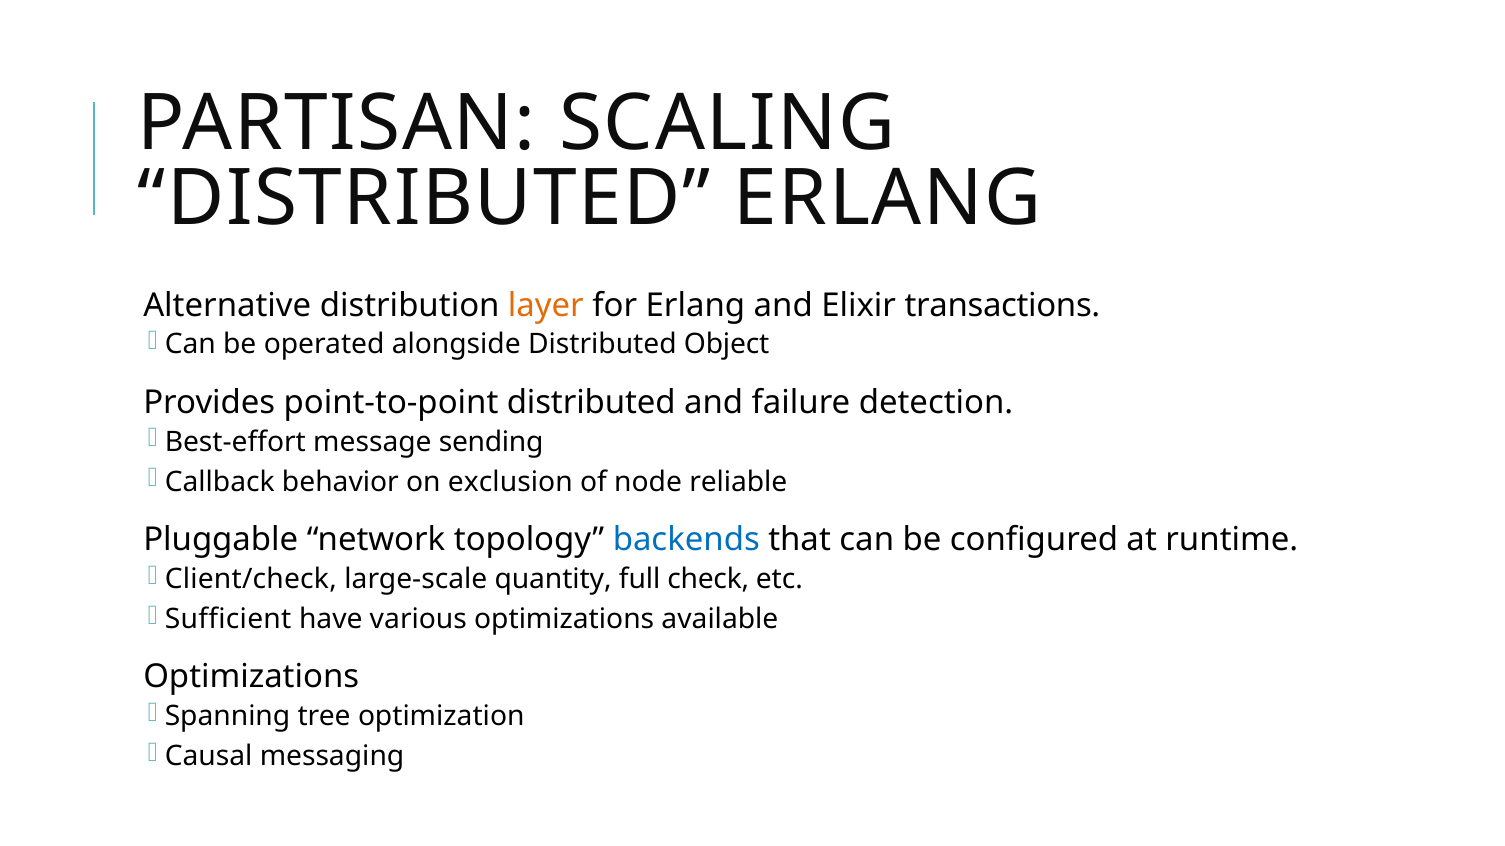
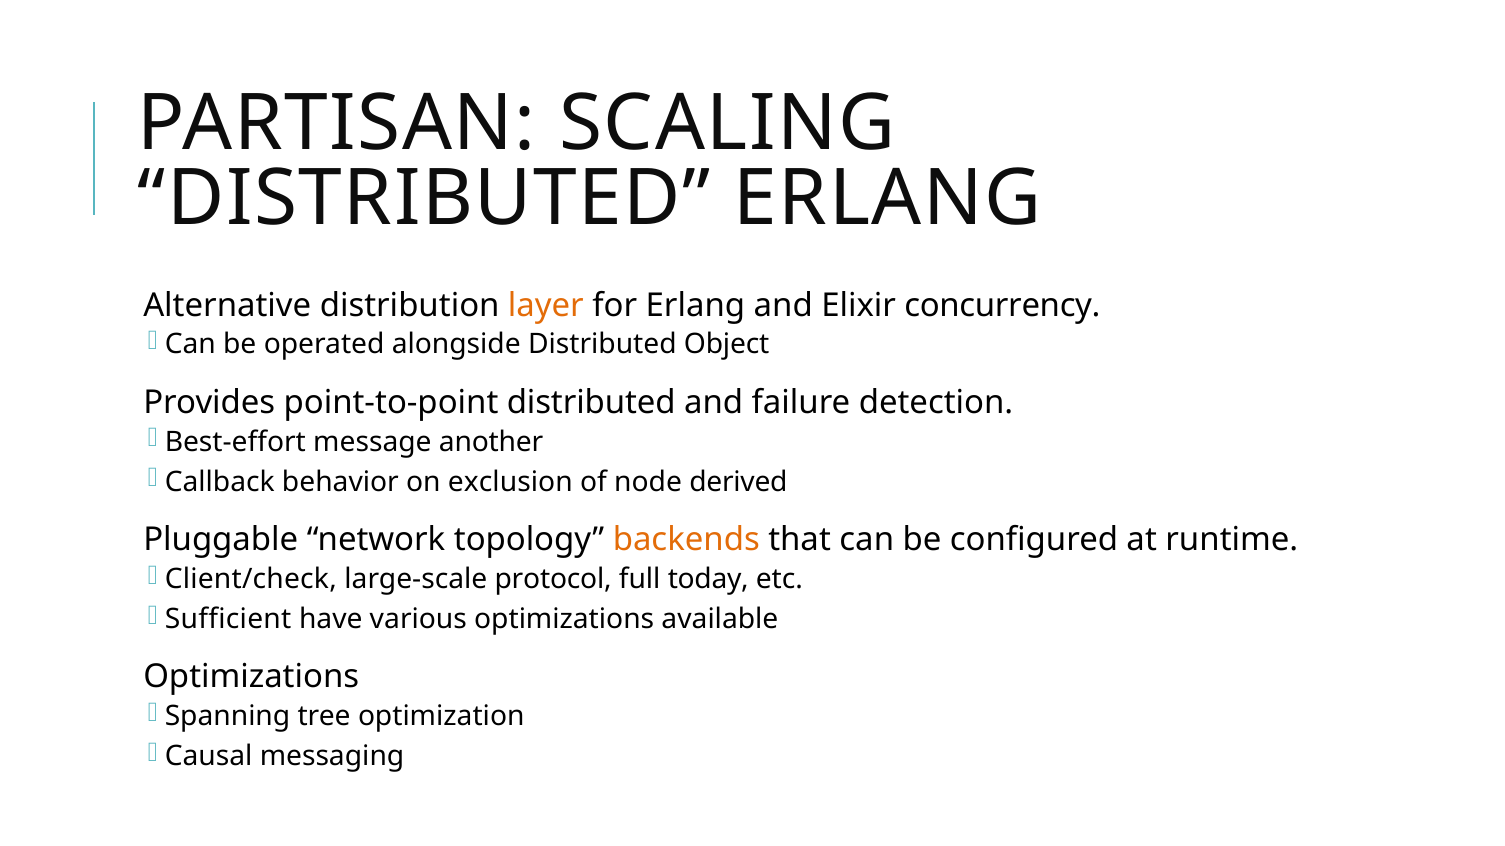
transactions: transactions -> concurrency
sending: sending -> another
reliable: reliable -> derived
backends colour: blue -> orange
quantity: quantity -> protocol
check: check -> today
